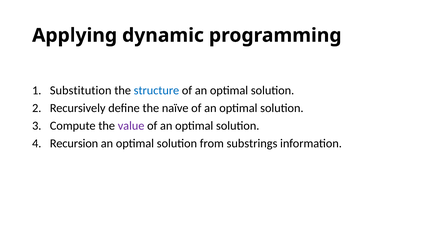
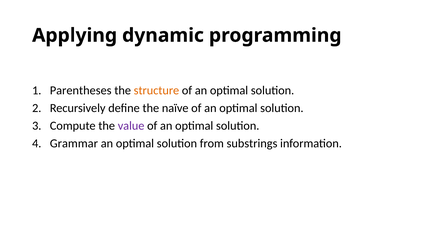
Substitution: Substitution -> Parentheses
structure colour: blue -> orange
Recursion: Recursion -> Grammar
